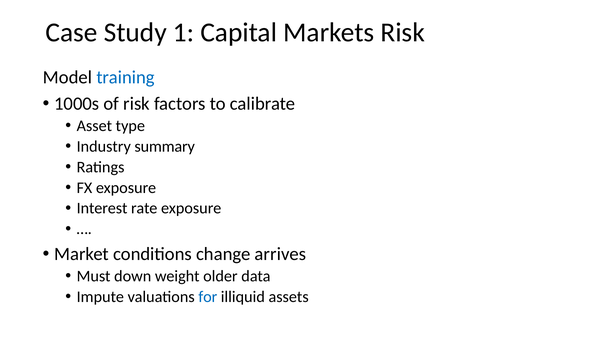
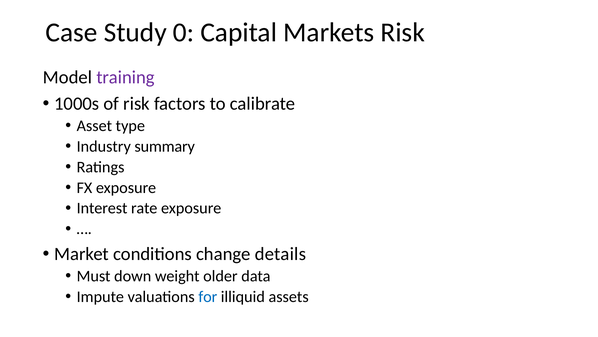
1: 1 -> 0
training colour: blue -> purple
arrives: arrives -> details
